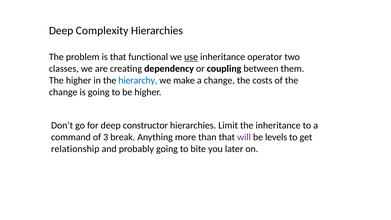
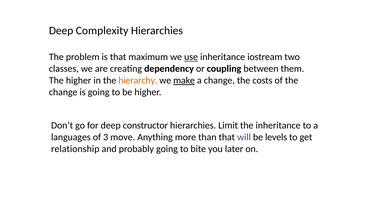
functional: functional -> maximum
operator: operator -> iostream
hierarchy colour: blue -> orange
make underline: none -> present
command: command -> languages
break: break -> move
